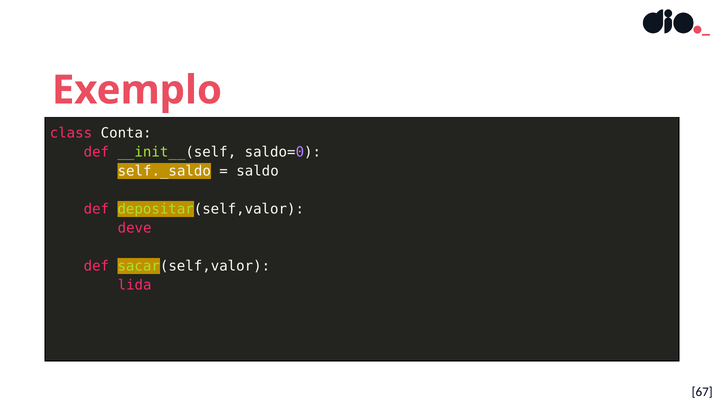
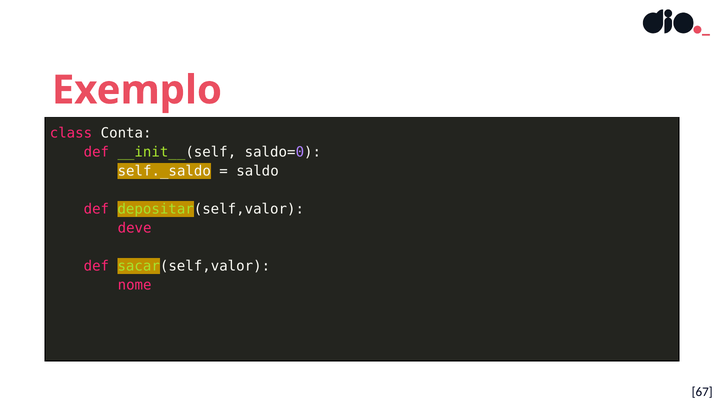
lida: lida -> nome
